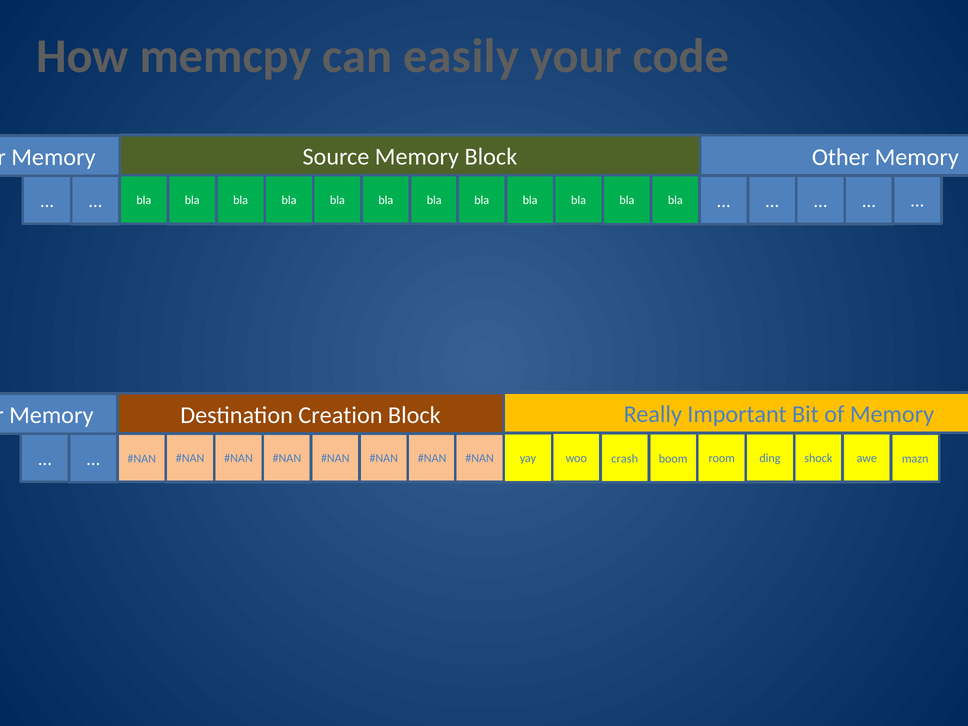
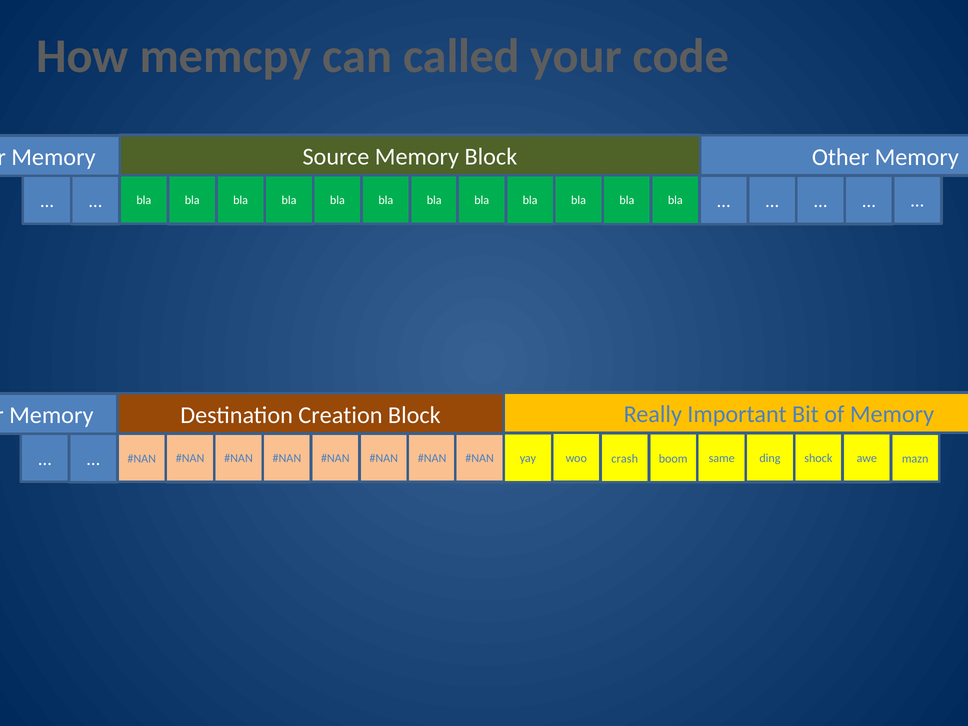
easily: easily -> called
room: room -> same
